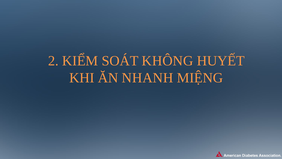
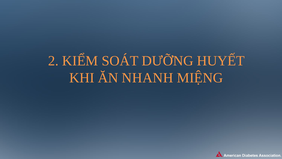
KHÔNG: KHÔNG -> DƯỠNG
